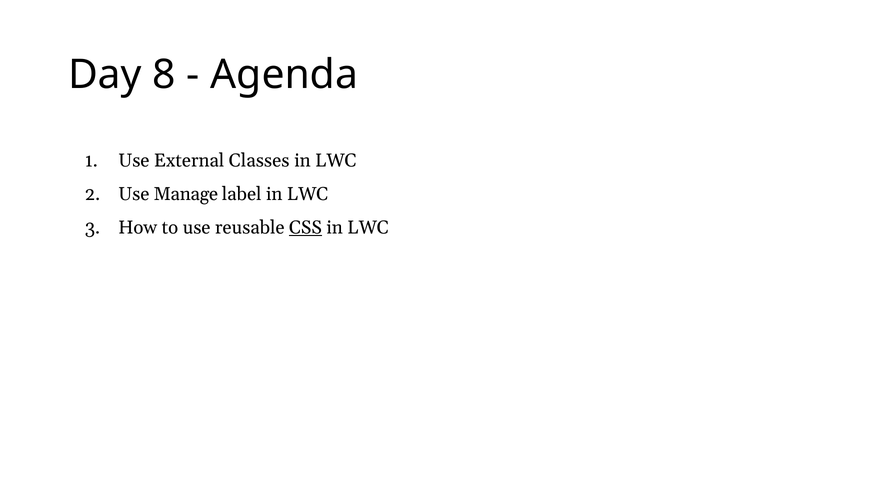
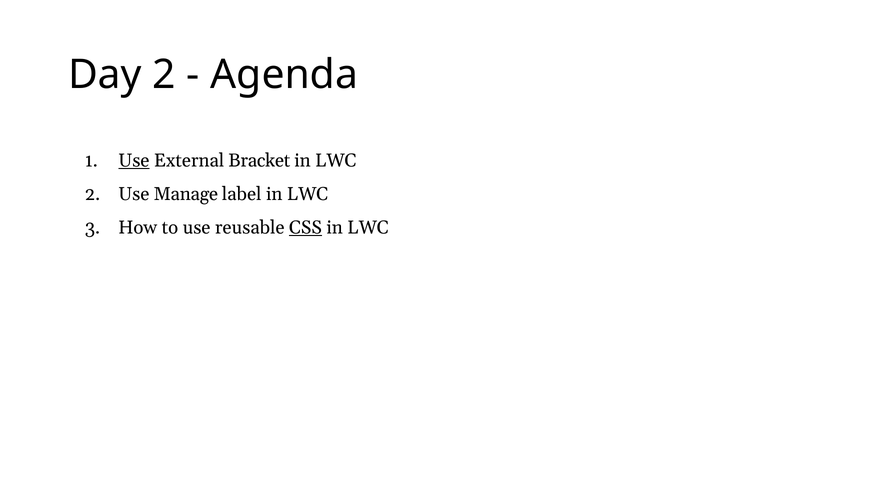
Day 8: 8 -> 2
Use at (134, 161) underline: none -> present
Classes: Classes -> Bracket
